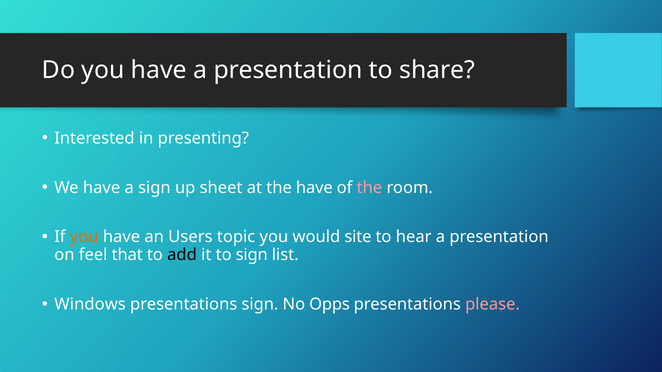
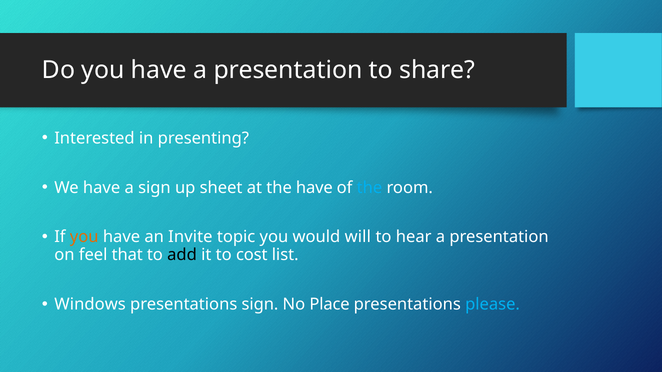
the at (369, 188) colour: pink -> light blue
Users: Users -> Invite
site: site -> will
to sign: sign -> cost
Opps: Opps -> Place
please colour: pink -> light blue
